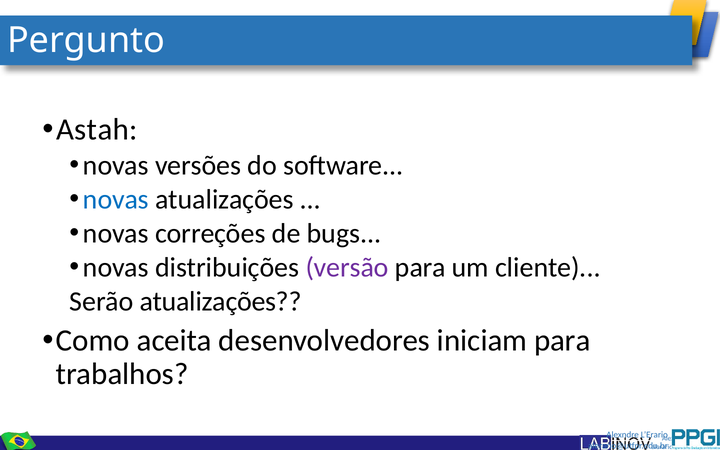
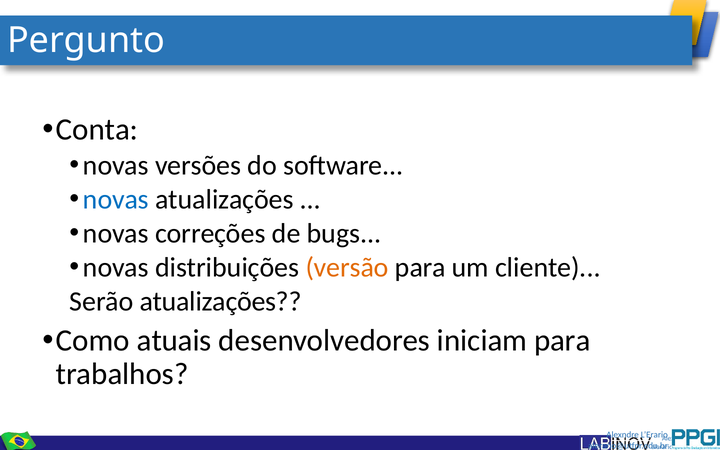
Astah: Astah -> Conta
versão colour: purple -> orange
aceita: aceita -> atuais
